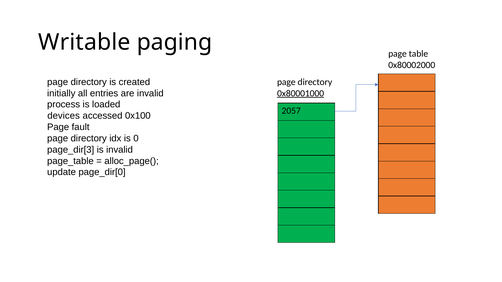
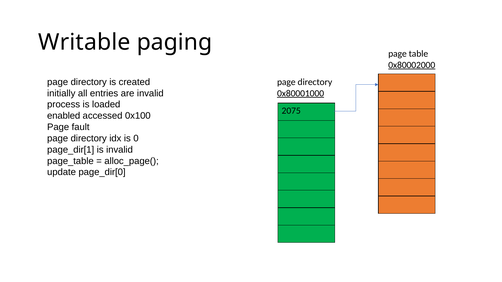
0x80002000 underline: none -> present
2057: 2057 -> 2075
devices: devices -> enabled
page_dir[3: page_dir[3 -> page_dir[1
